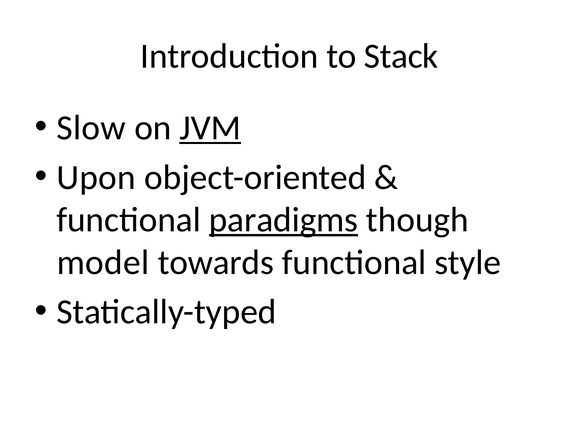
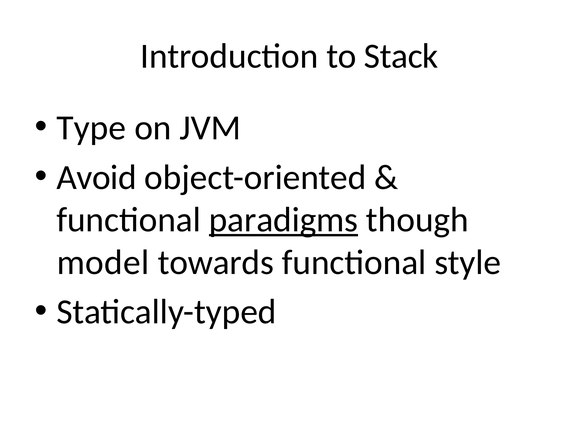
Slow: Slow -> Type
JVM underline: present -> none
Upon: Upon -> Avoid
